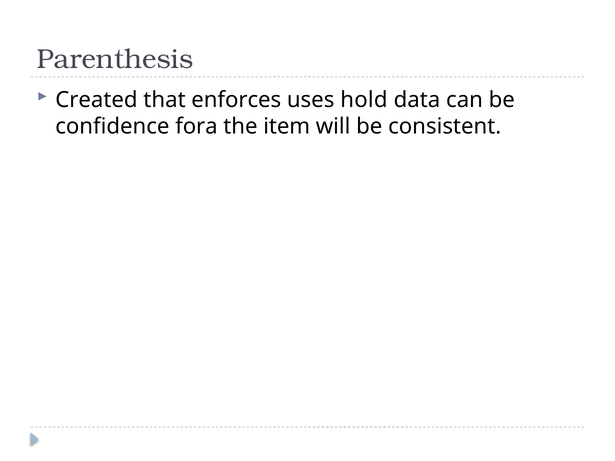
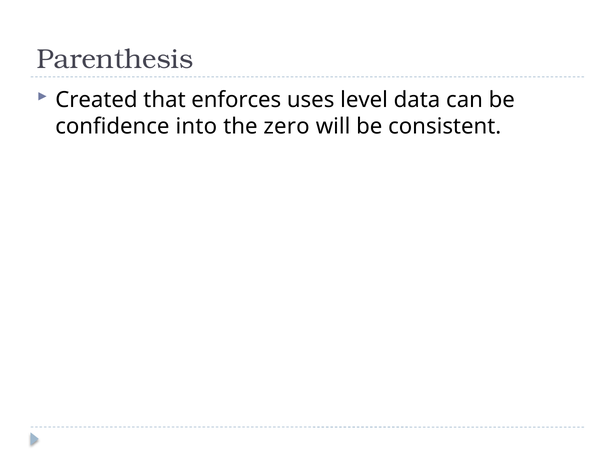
hold: hold -> level
fora: fora -> into
item: item -> zero
